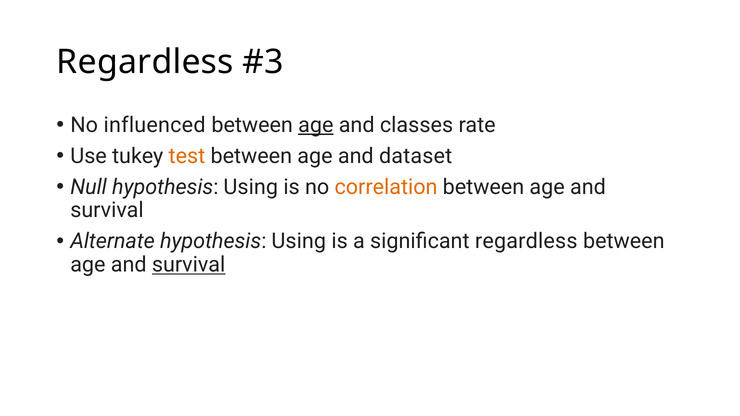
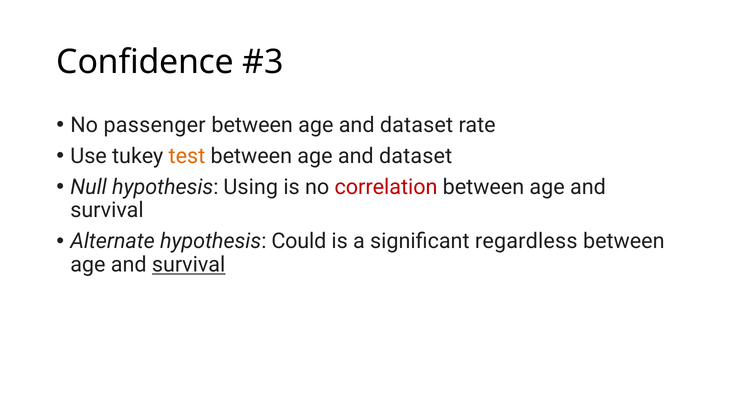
Regardless at (145, 62): Regardless -> Confidence
influenced: influenced -> passenger
age at (316, 125) underline: present -> none
classes at (417, 125): classes -> dataset
correlation colour: orange -> red
Alternate hypothesis Using: Using -> Could
